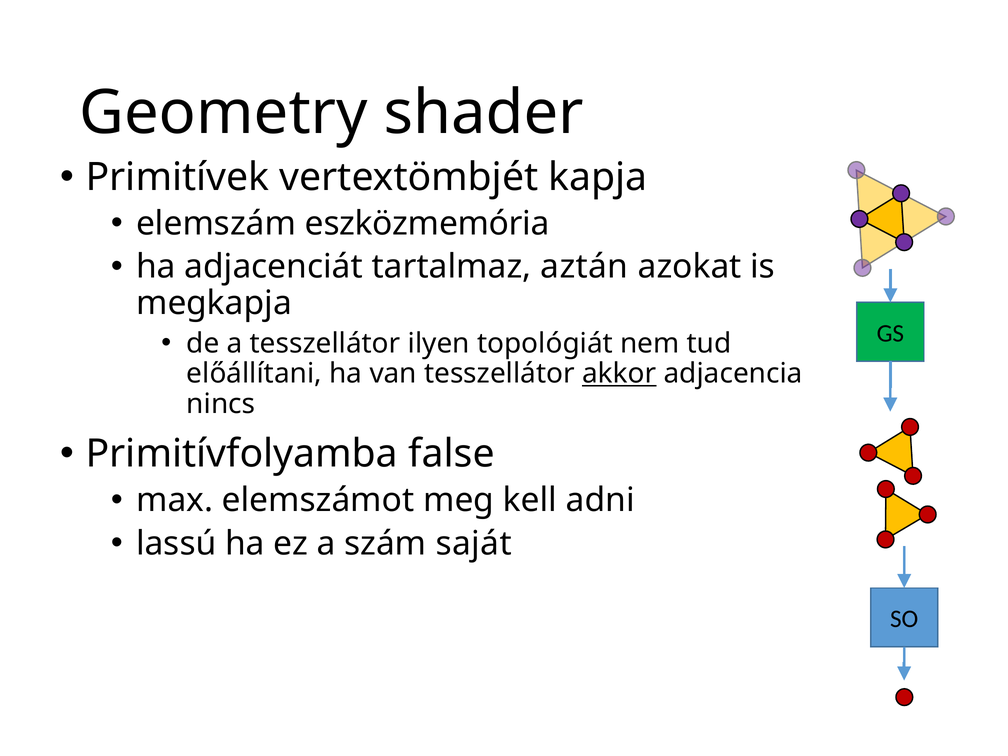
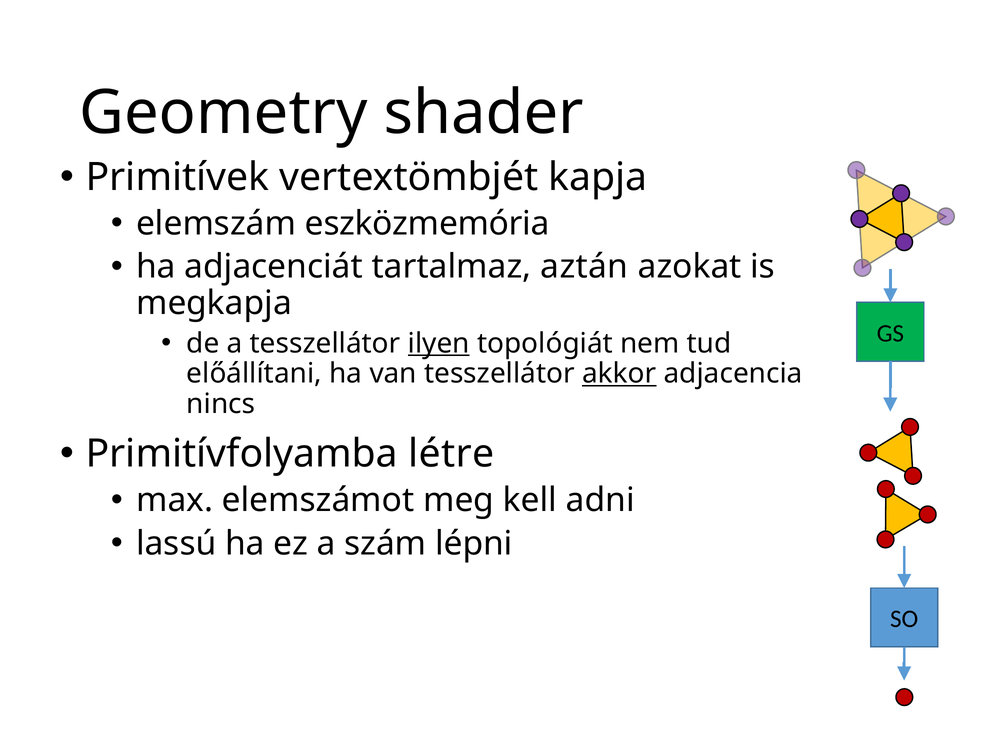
ilyen underline: none -> present
false: false -> létre
saját: saját -> lépni
